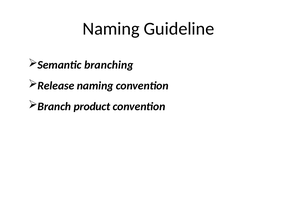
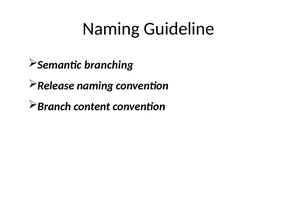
product: product -> content
